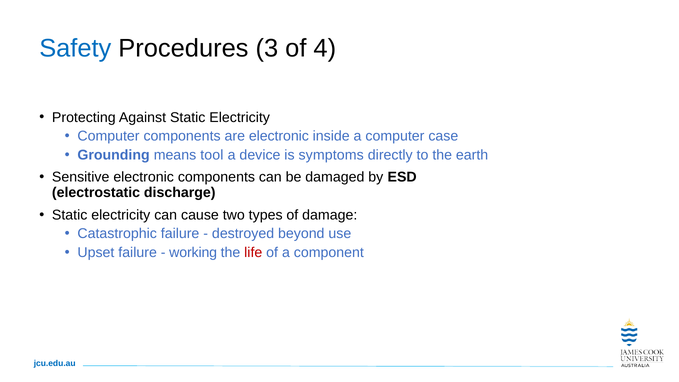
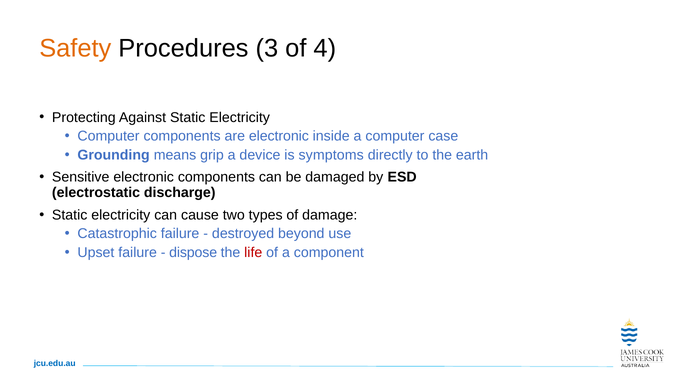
Safety colour: blue -> orange
tool: tool -> grip
working: working -> dispose
